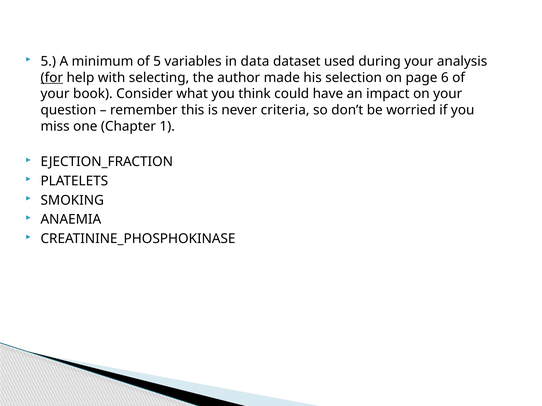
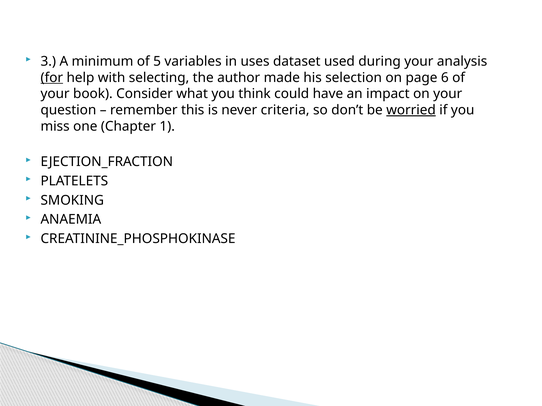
5 at (48, 61): 5 -> 3
data: data -> uses
worried underline: none -> present
